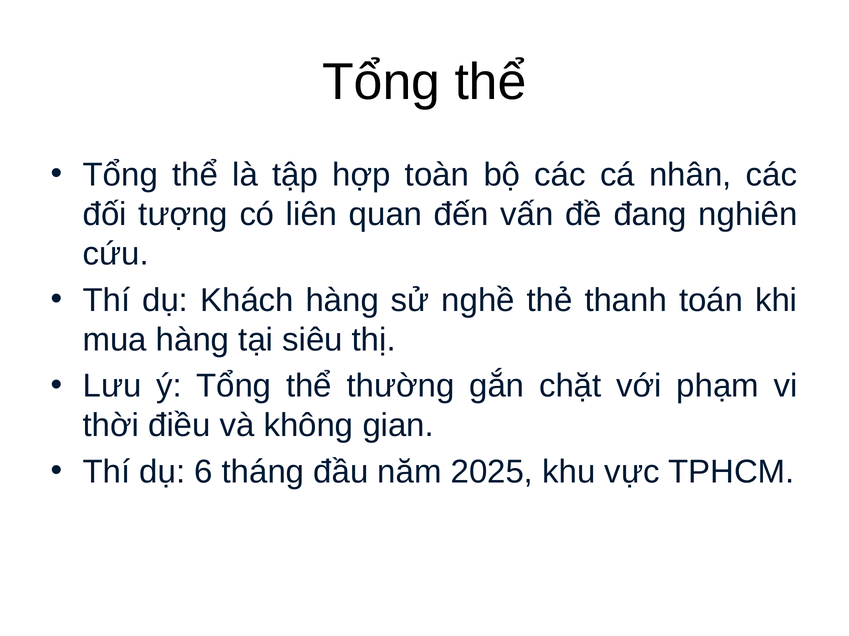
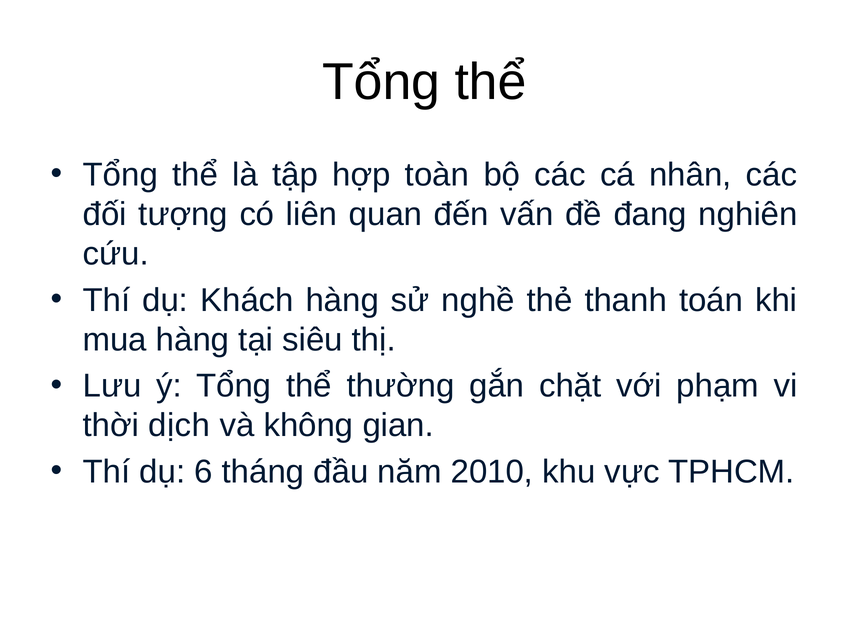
điều: điều -> dịch
2025: 2025 -> 2010
